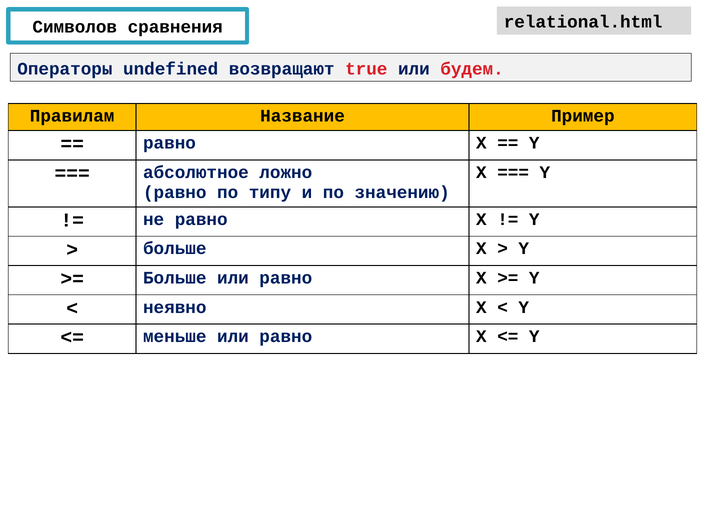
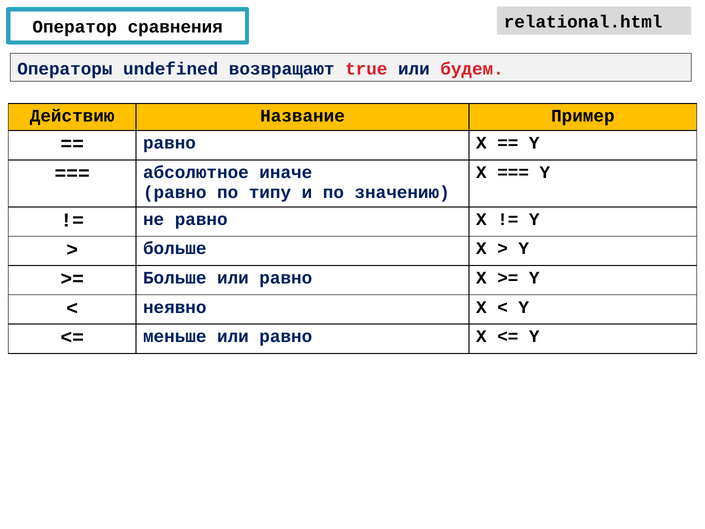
Символов: Символов -> Оператор
Правилам: Правилам -> Действию
ложно: ложно -> иначе
